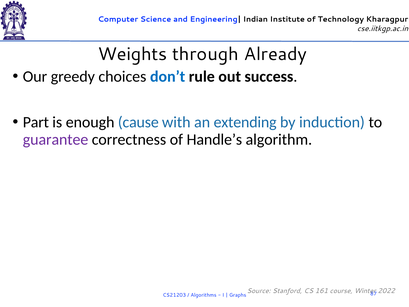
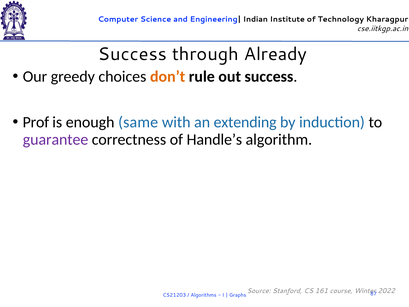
Weights at (133, 54): Weights -> Success
don’t colour: blue -> orange
Part: Part -> Prof
cause: cause -> same
